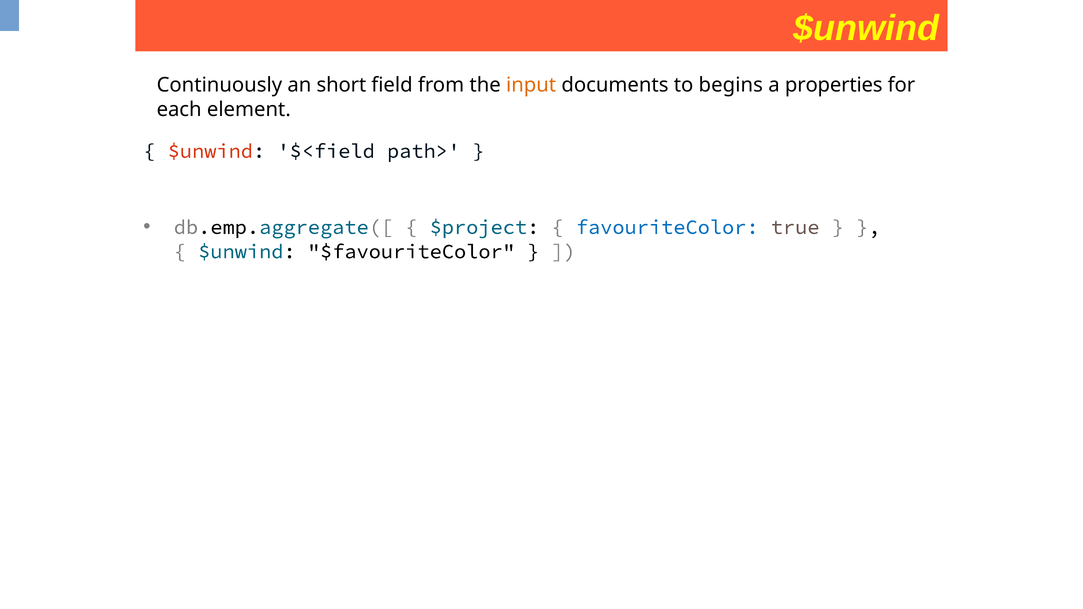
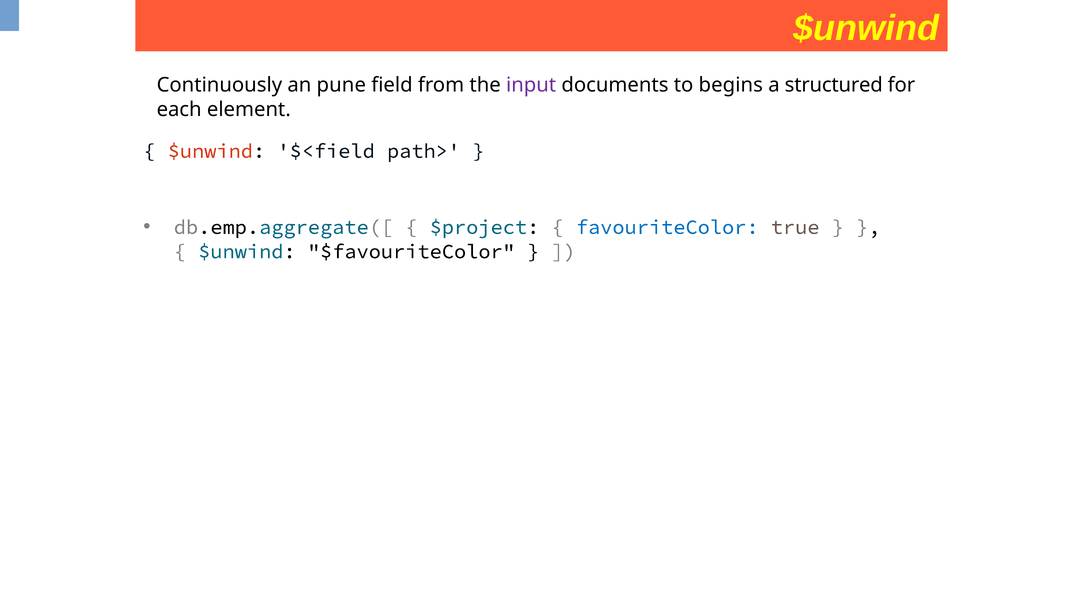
short: short -> pune
input colour: orange -> purple
properties: properties -> structured
